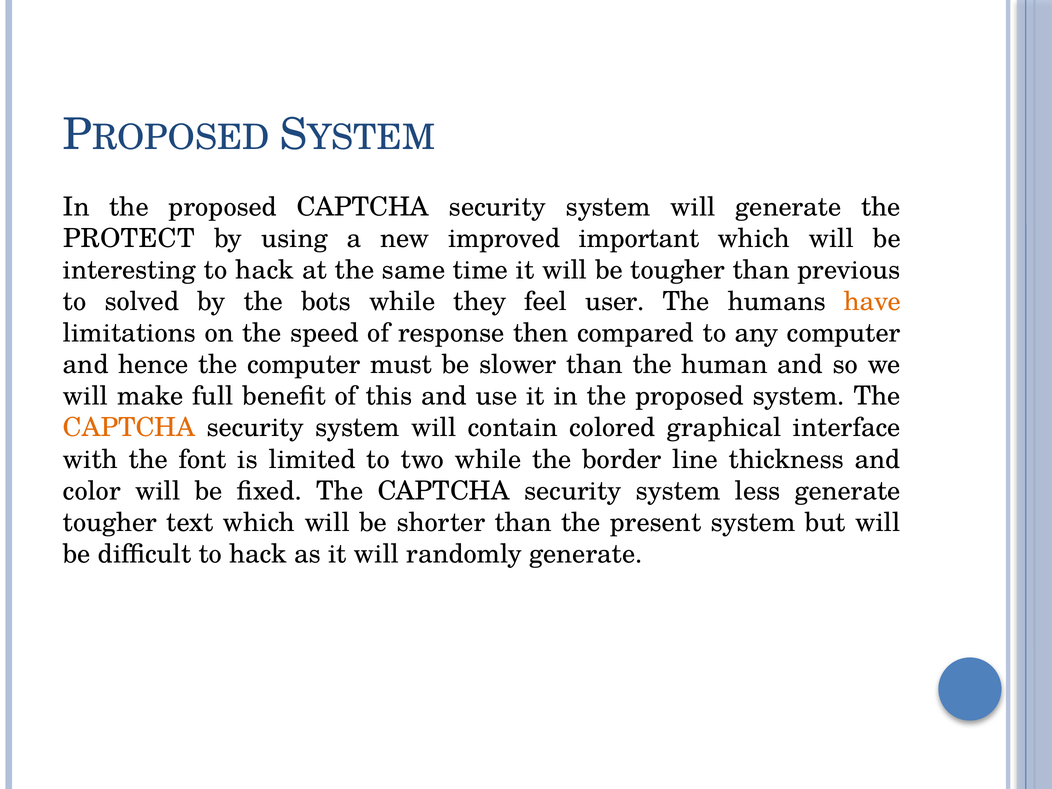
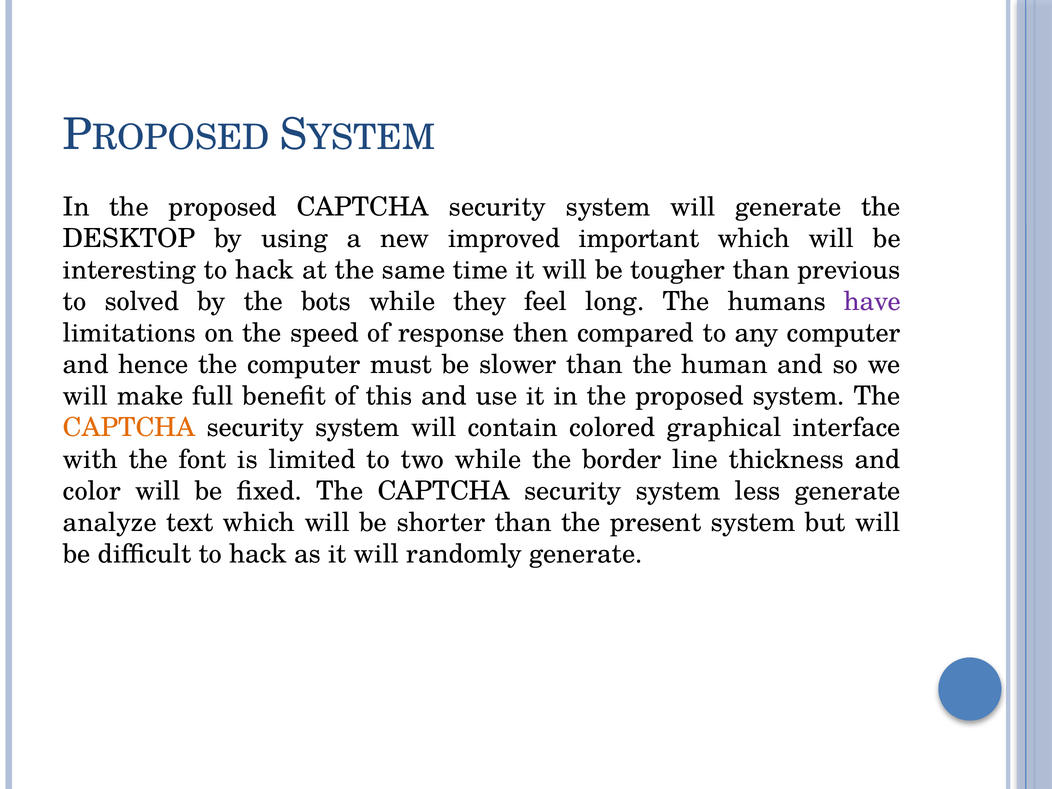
PROTECT: PROTECT -> DESKTOP
user: user -> long
have colour: orange -> purple
tougher at (110, 522): tougher -> analyze
